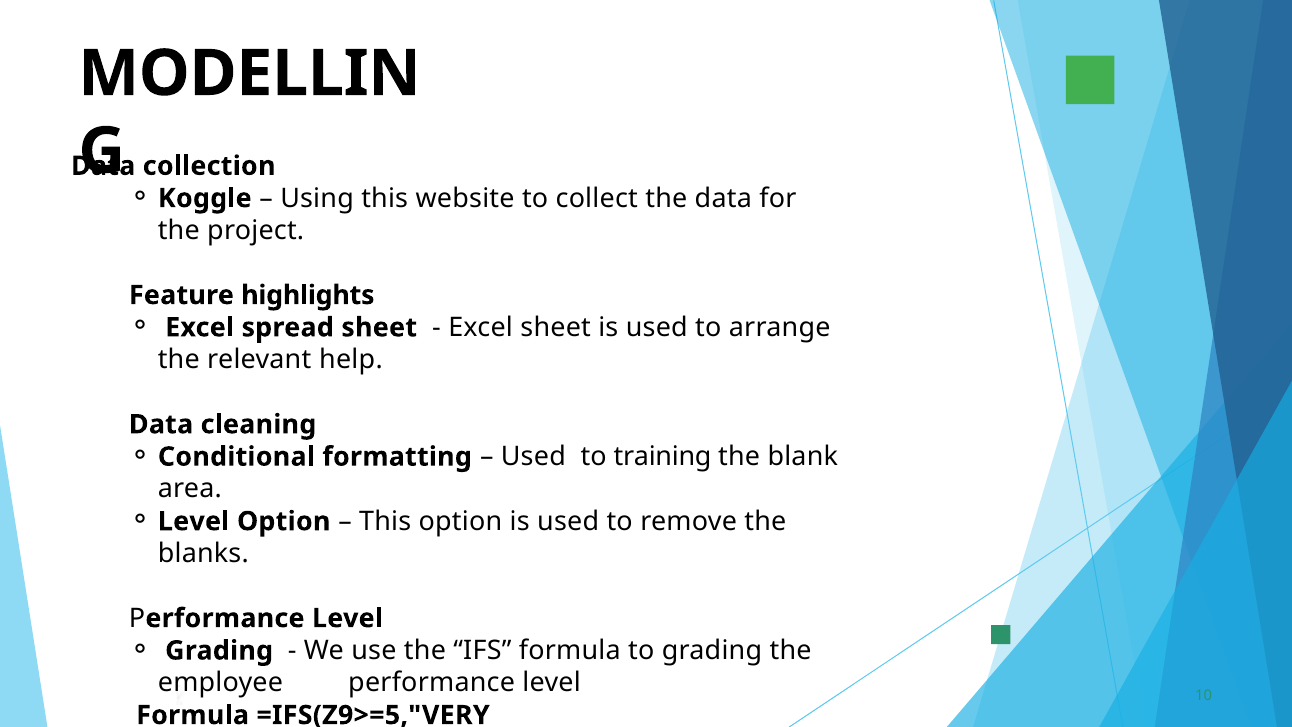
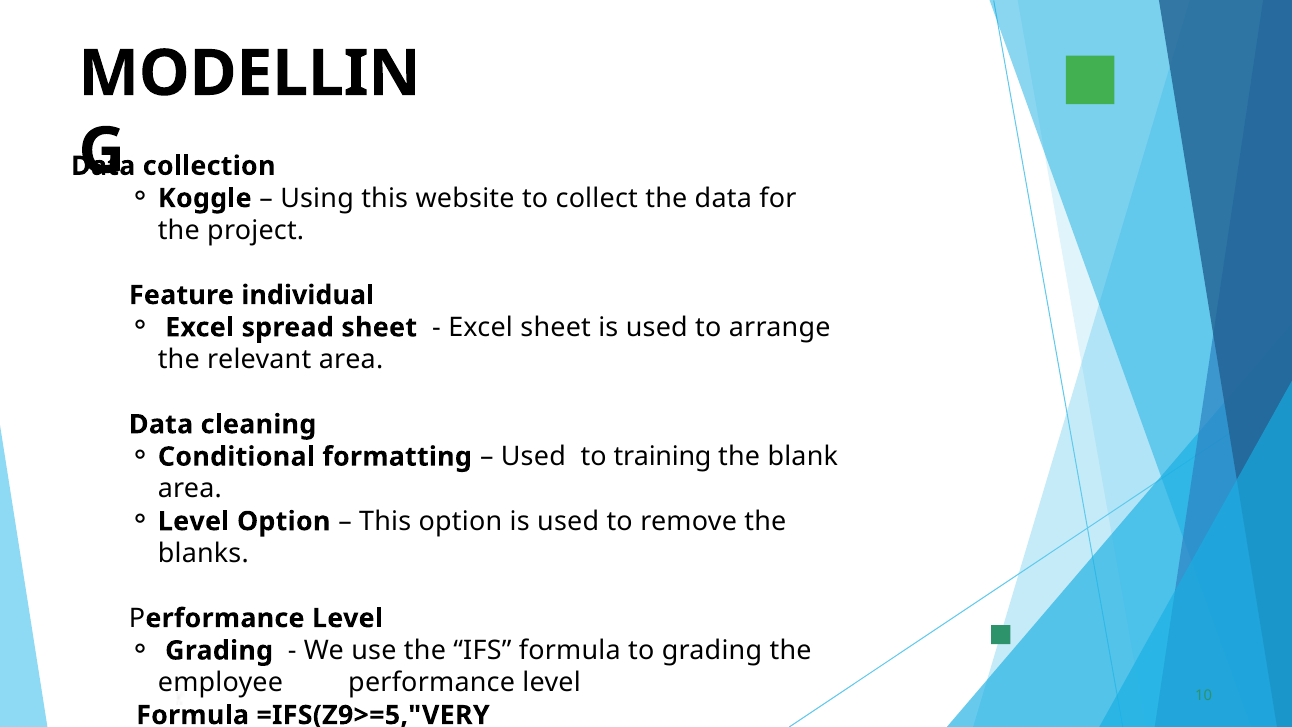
highlights: highlights -> individual
relevant help: help -> area
